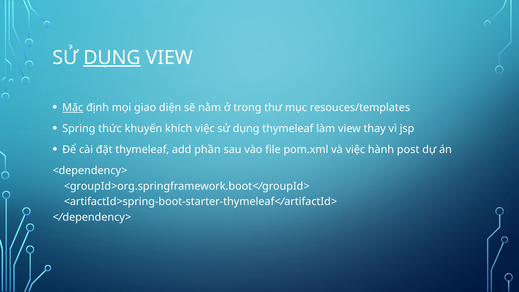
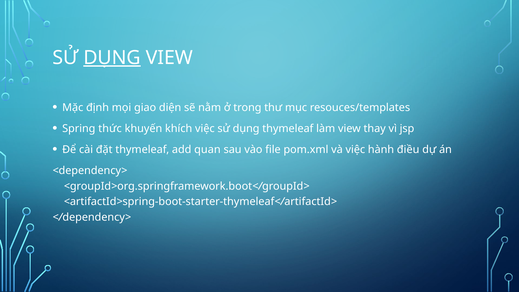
Mặc underline: present -> none
phần: phần -> quan
post: post -> điều
